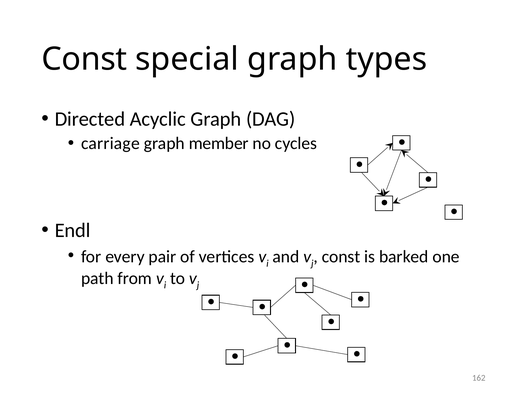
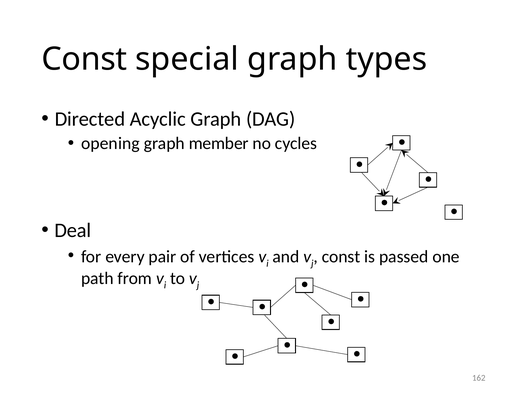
carriage: carriage -> opening
Endl: Endl -> Deal
barked: barked -> passed
